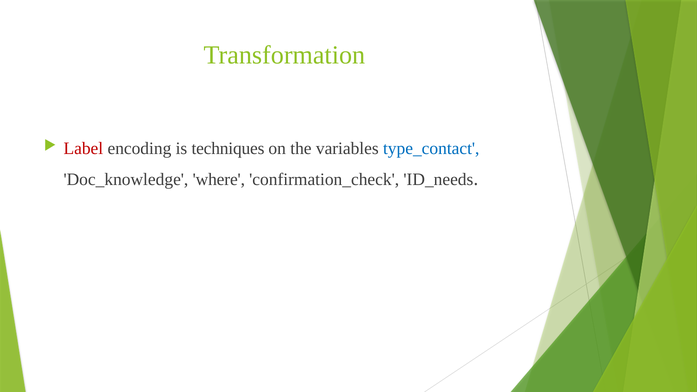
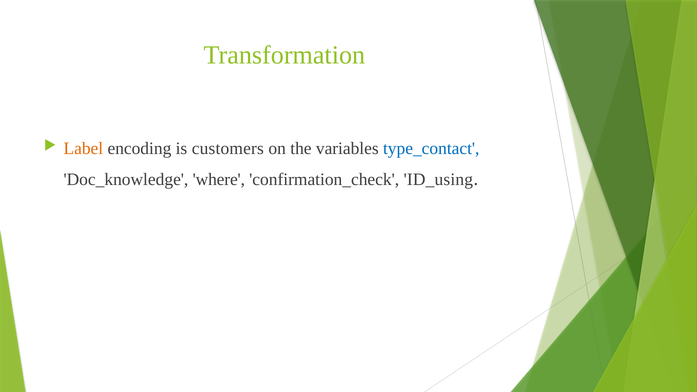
Label colour: red -> orange
techniques: techniques -> customers
ID_needs: ID_needs -> ID_using
